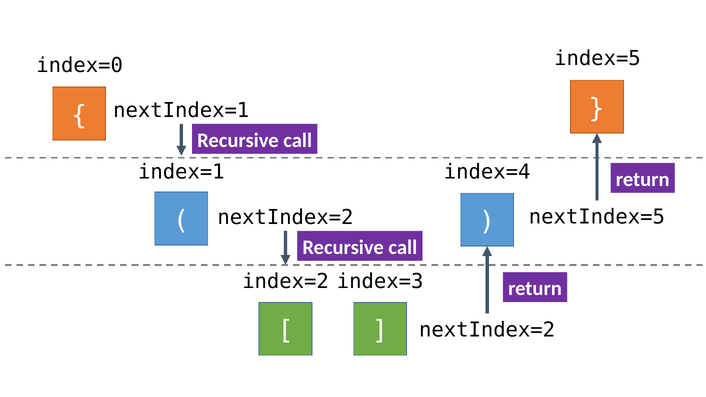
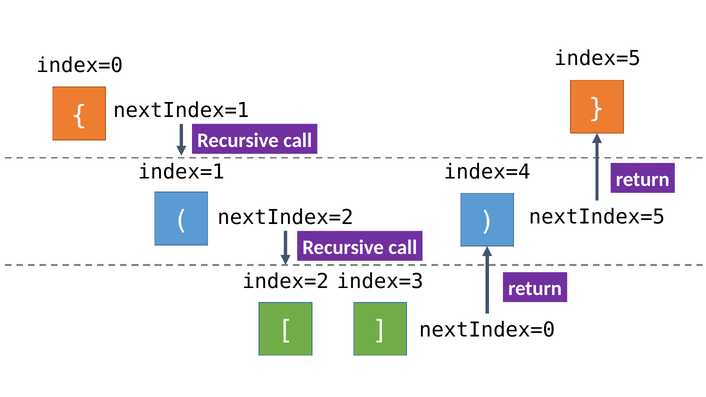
nextIndex=2 at (487, 330): nextIndex=2 -> nextIndex=0
